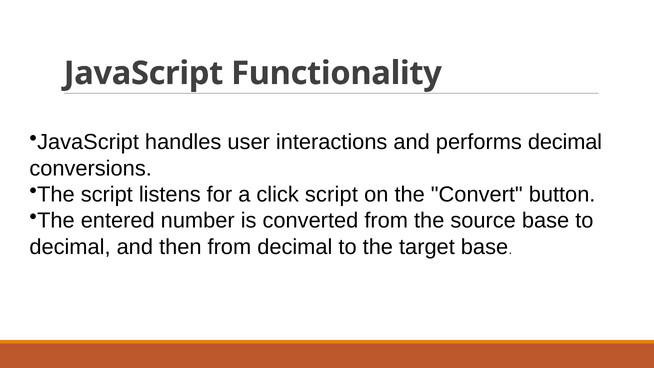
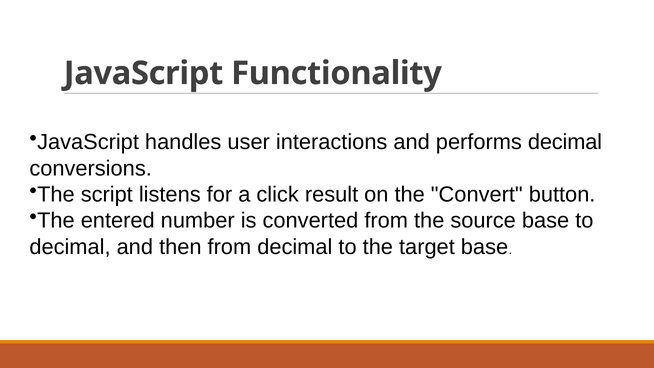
click script: script -> result
